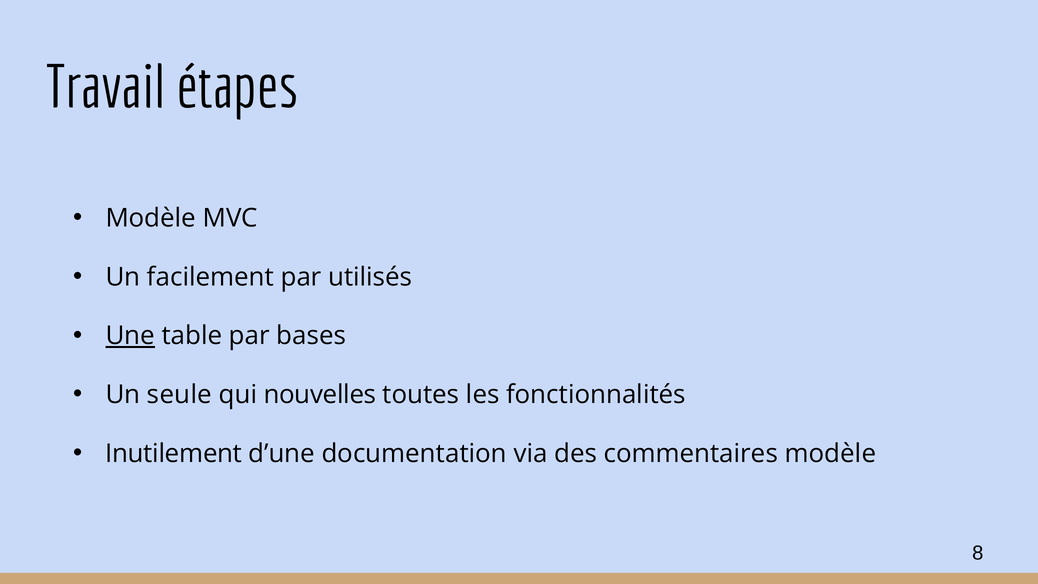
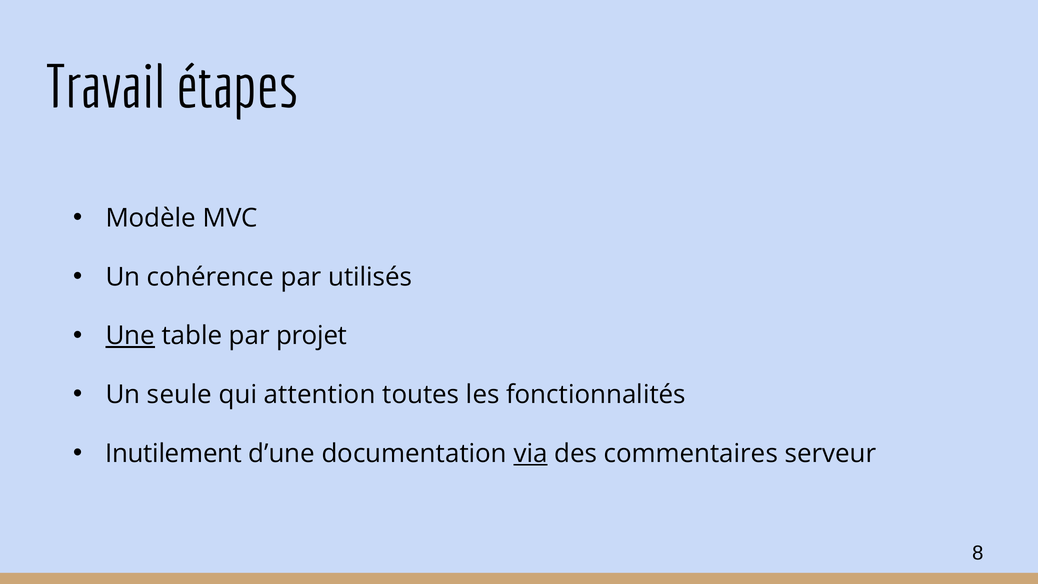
facilement: facilement -> cohérence
bases: bases -> projet
nouvelles: nouvelles -> attention
via underline: none -> present
commentaires modèle: modèle -> serveur
